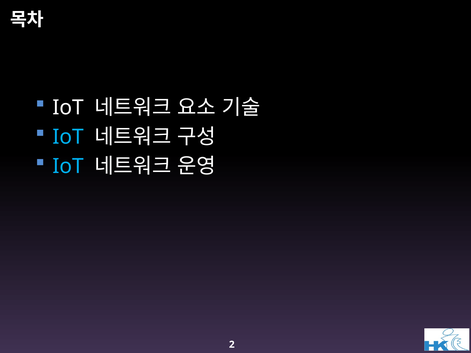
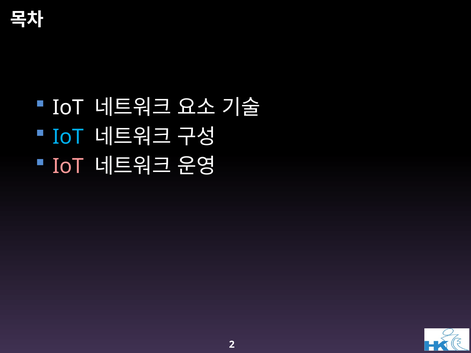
IoT at (68, 166) colour: light blue -> pink
